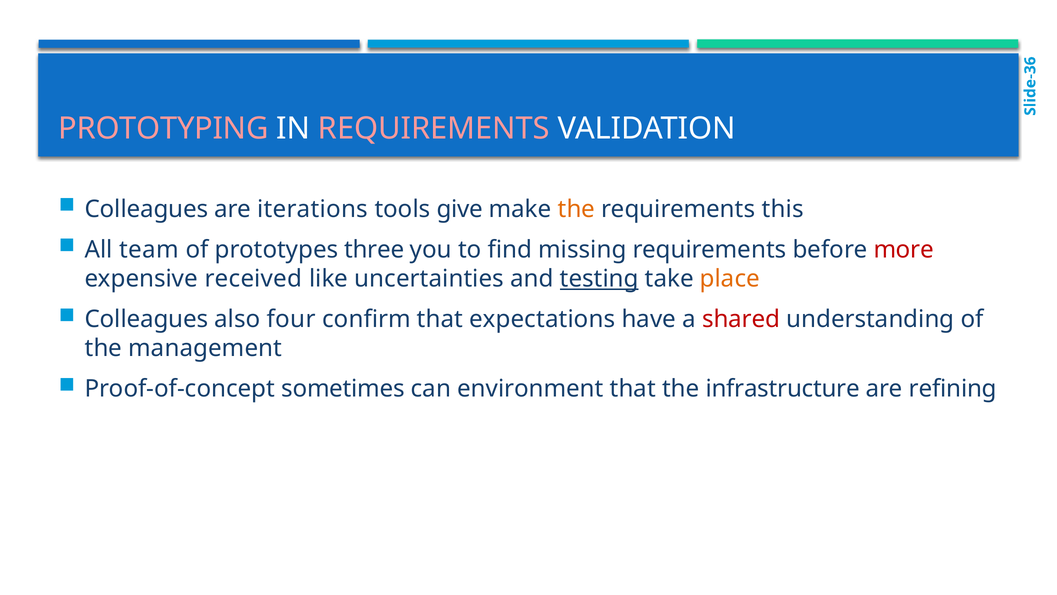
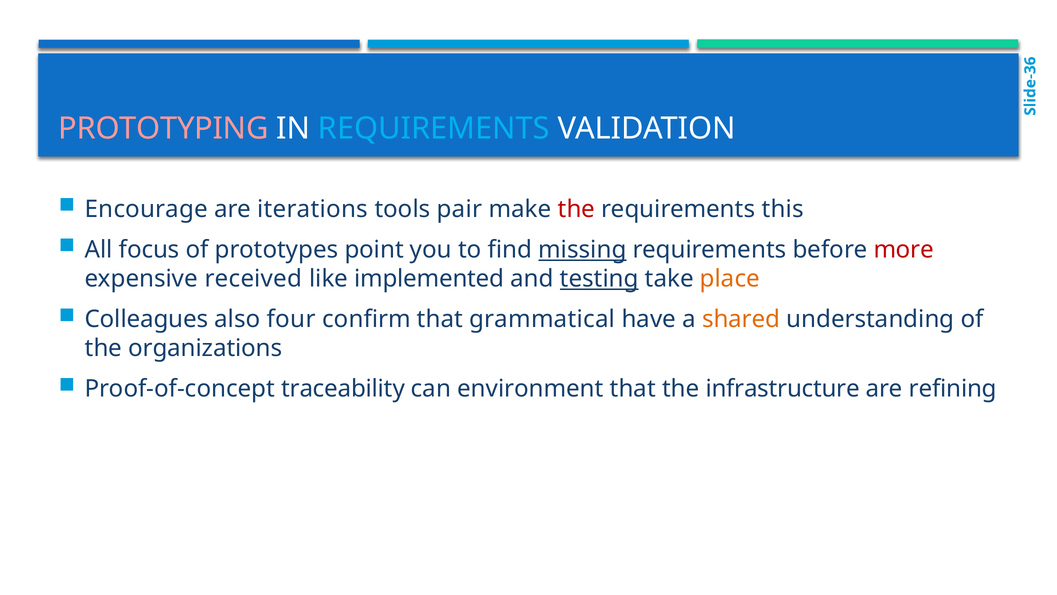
REQUIREMENTS at (434, 128) colour: pink -> light blue
Colleagues at (147, 209): Colleagues -> Encourage
give: give -> pair
the at (576, 209) colour: orange -> red
team: team -> focus
three: three -> point
missing underline: none -> present
uncertainties: uncertainties -> implemented
expectations: expectations -> grammatical
shared colour: red -> orange
management: management -> organizations
sometimes: sometimes -> traceability
